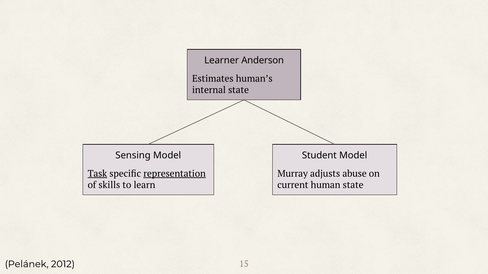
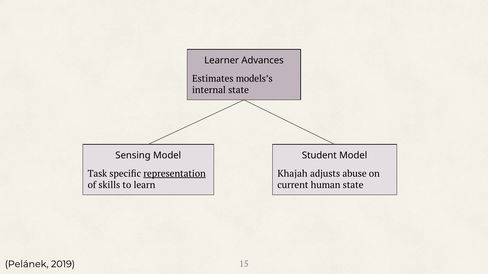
Anderson: Anderson -> Advances
human’s: human’s -> models’s
Task underline: present -> none
Murray: Murray -> Khajah
2012: 2012 -> 2019
